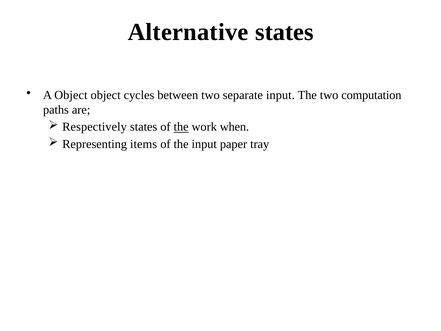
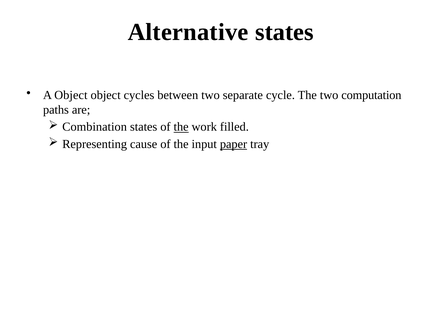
separate input: input -> cycle
Respectively: Respectively -> Combination
when: when -> filled
items: items -> cause
paper underline: none -> present
